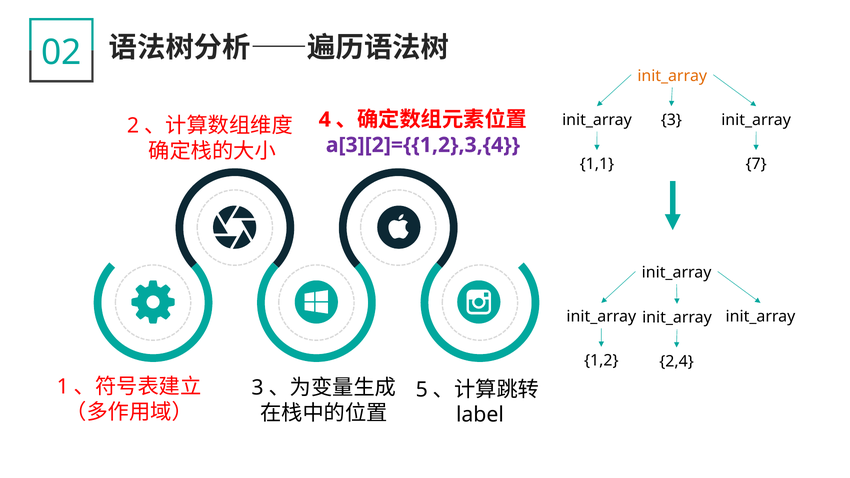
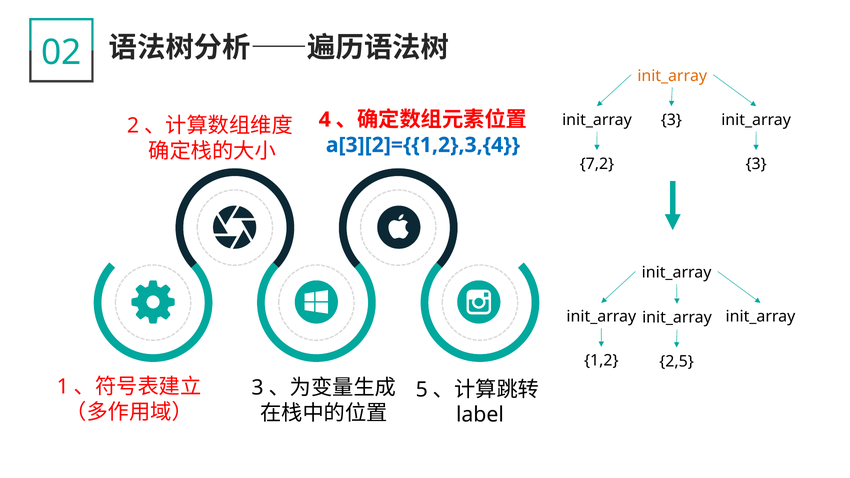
a[3][2]={{1,2},3,{4 colour: purple -> blue
1,1: 1,1 -> 7,2
7 at (756, 164): 7 -> 3
2,4: 2,4 -> 2,5
